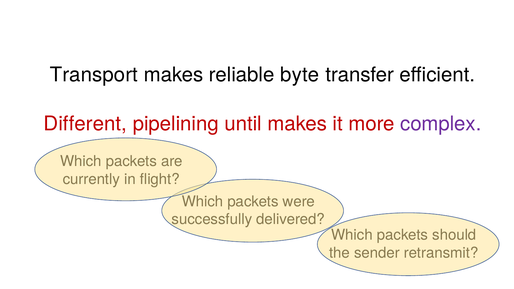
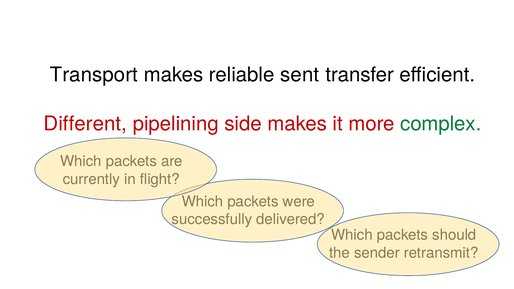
byte: byte -> sent
until: until -> side
complex colour: purple -> green
